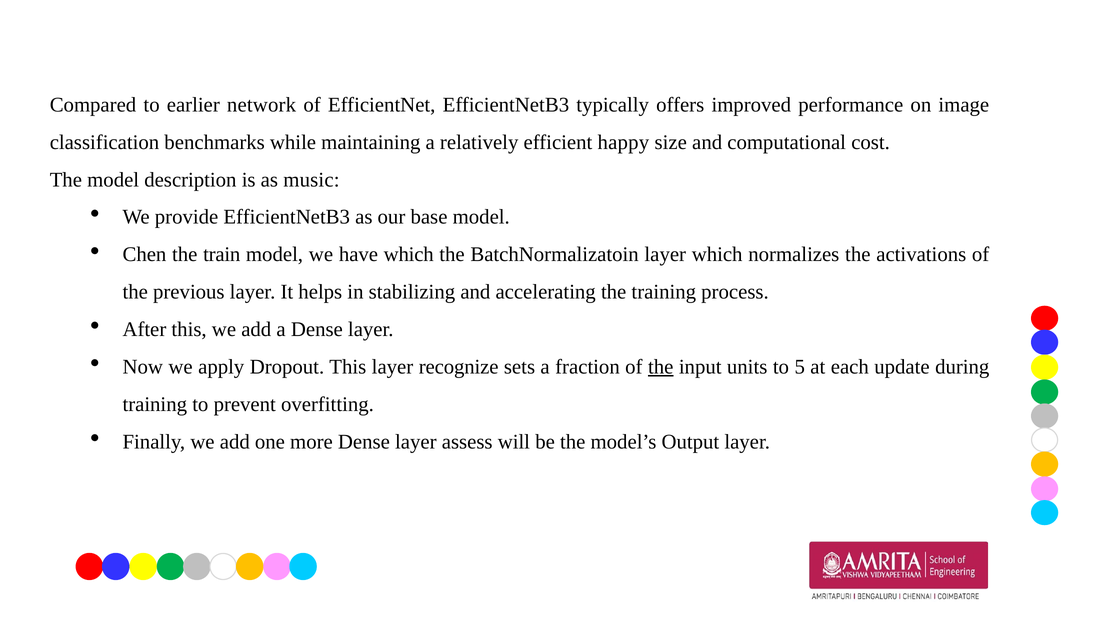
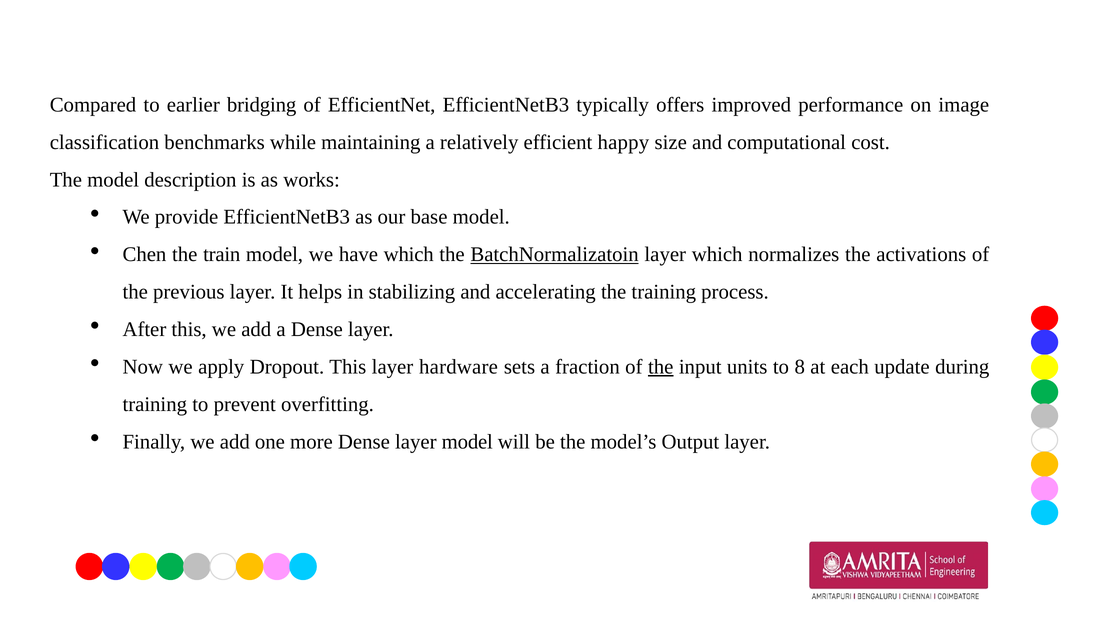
network: network -> bridging
music: music -> works
BatchNormalizatoin underline: none -> present
recognize: recognize -> hardware
5: 5 -> 8
layer assess: assess -> model
